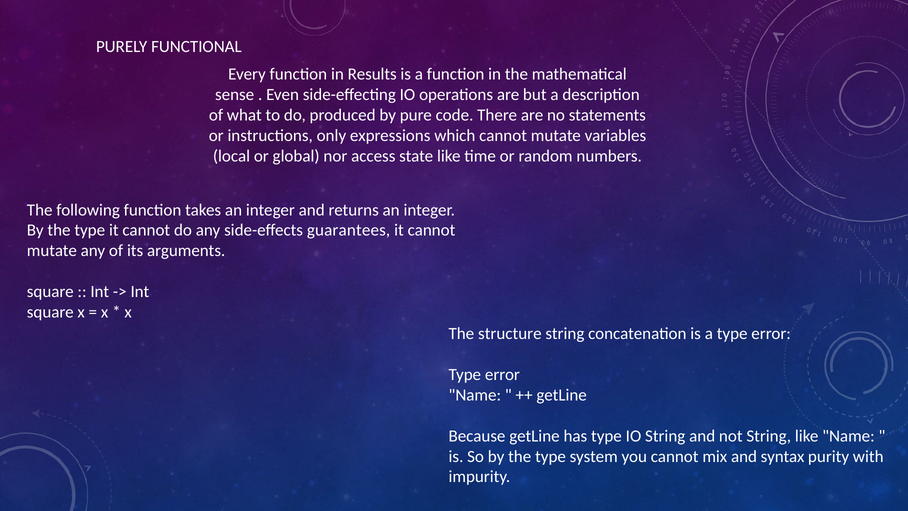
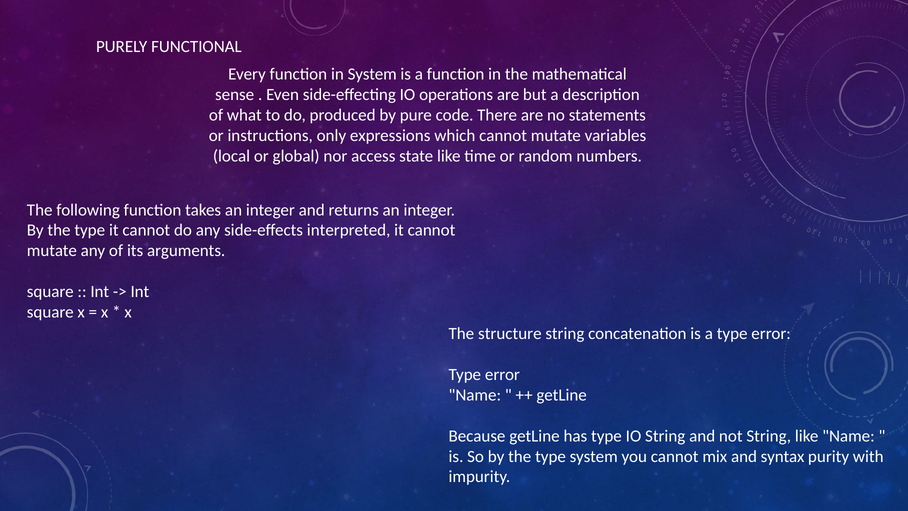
in Results: Results -> System
guarantees: guarantees -> interpreted
